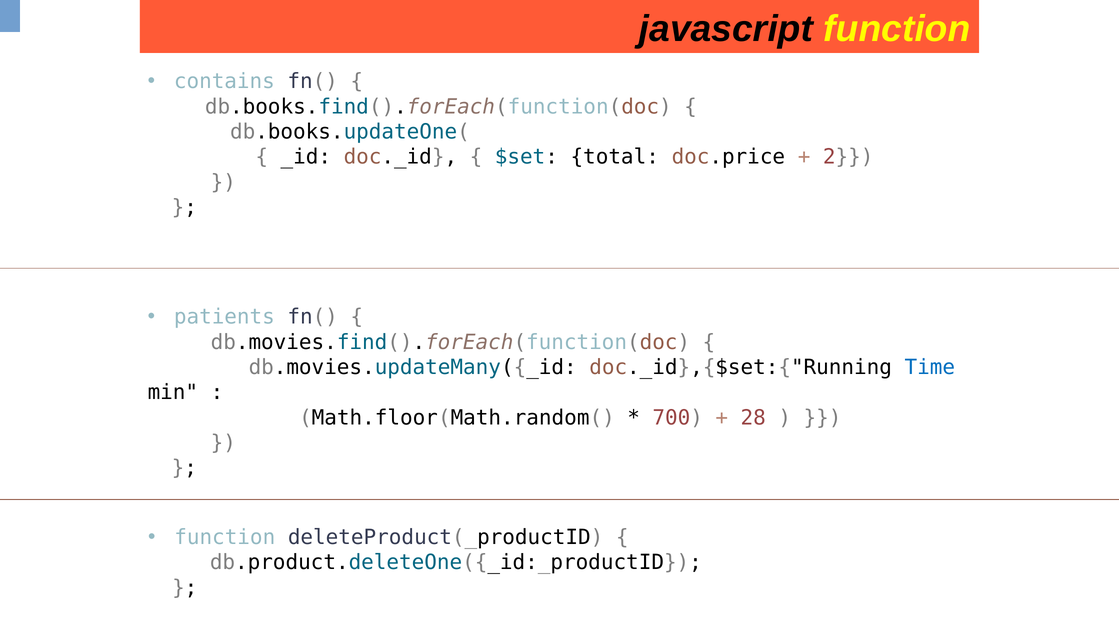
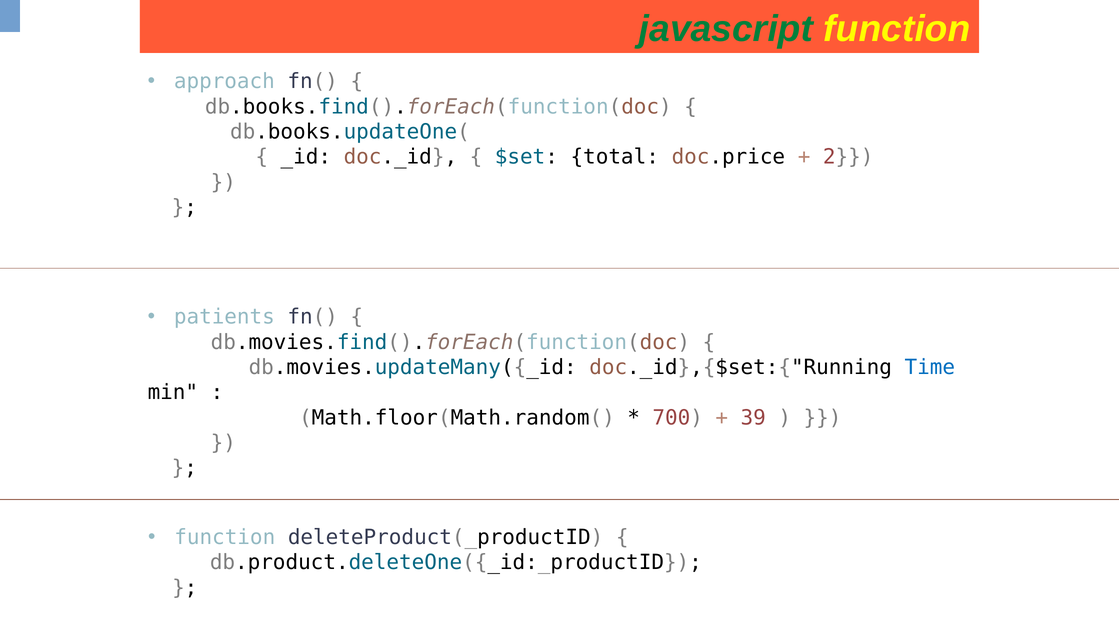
javascript colour: black -> green
contains: contains -> approach
28: 28 -> 39
